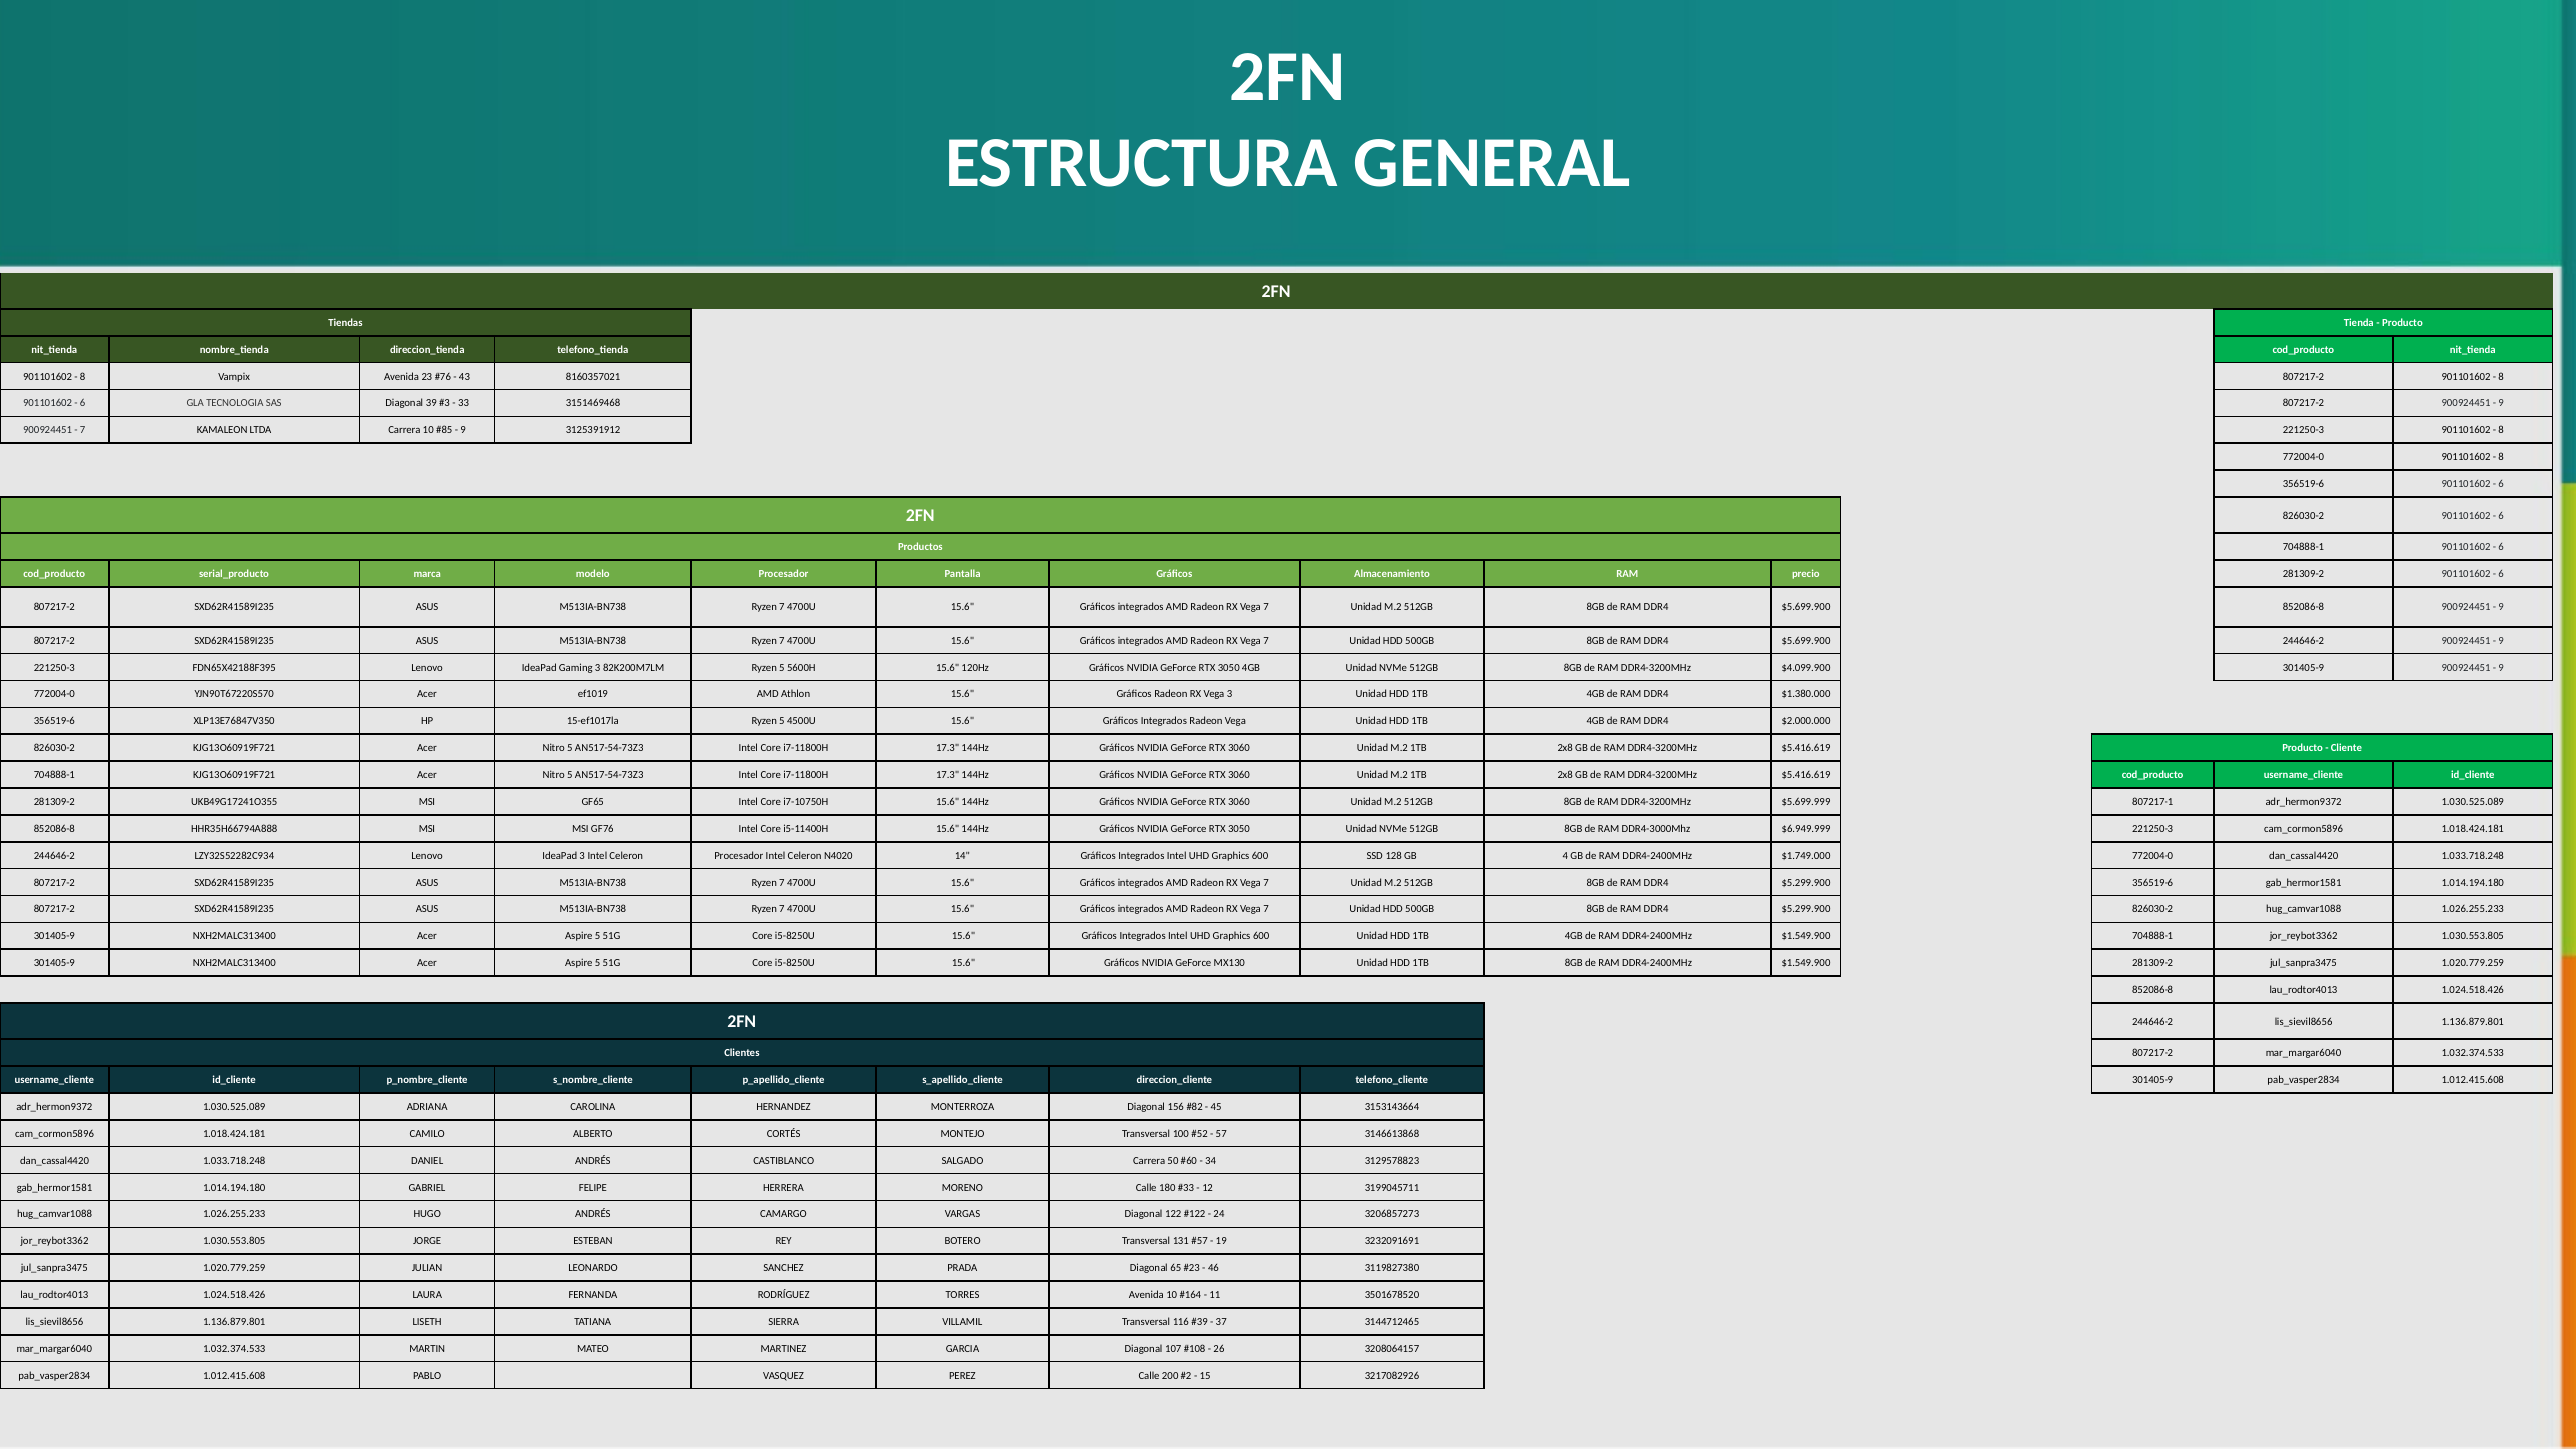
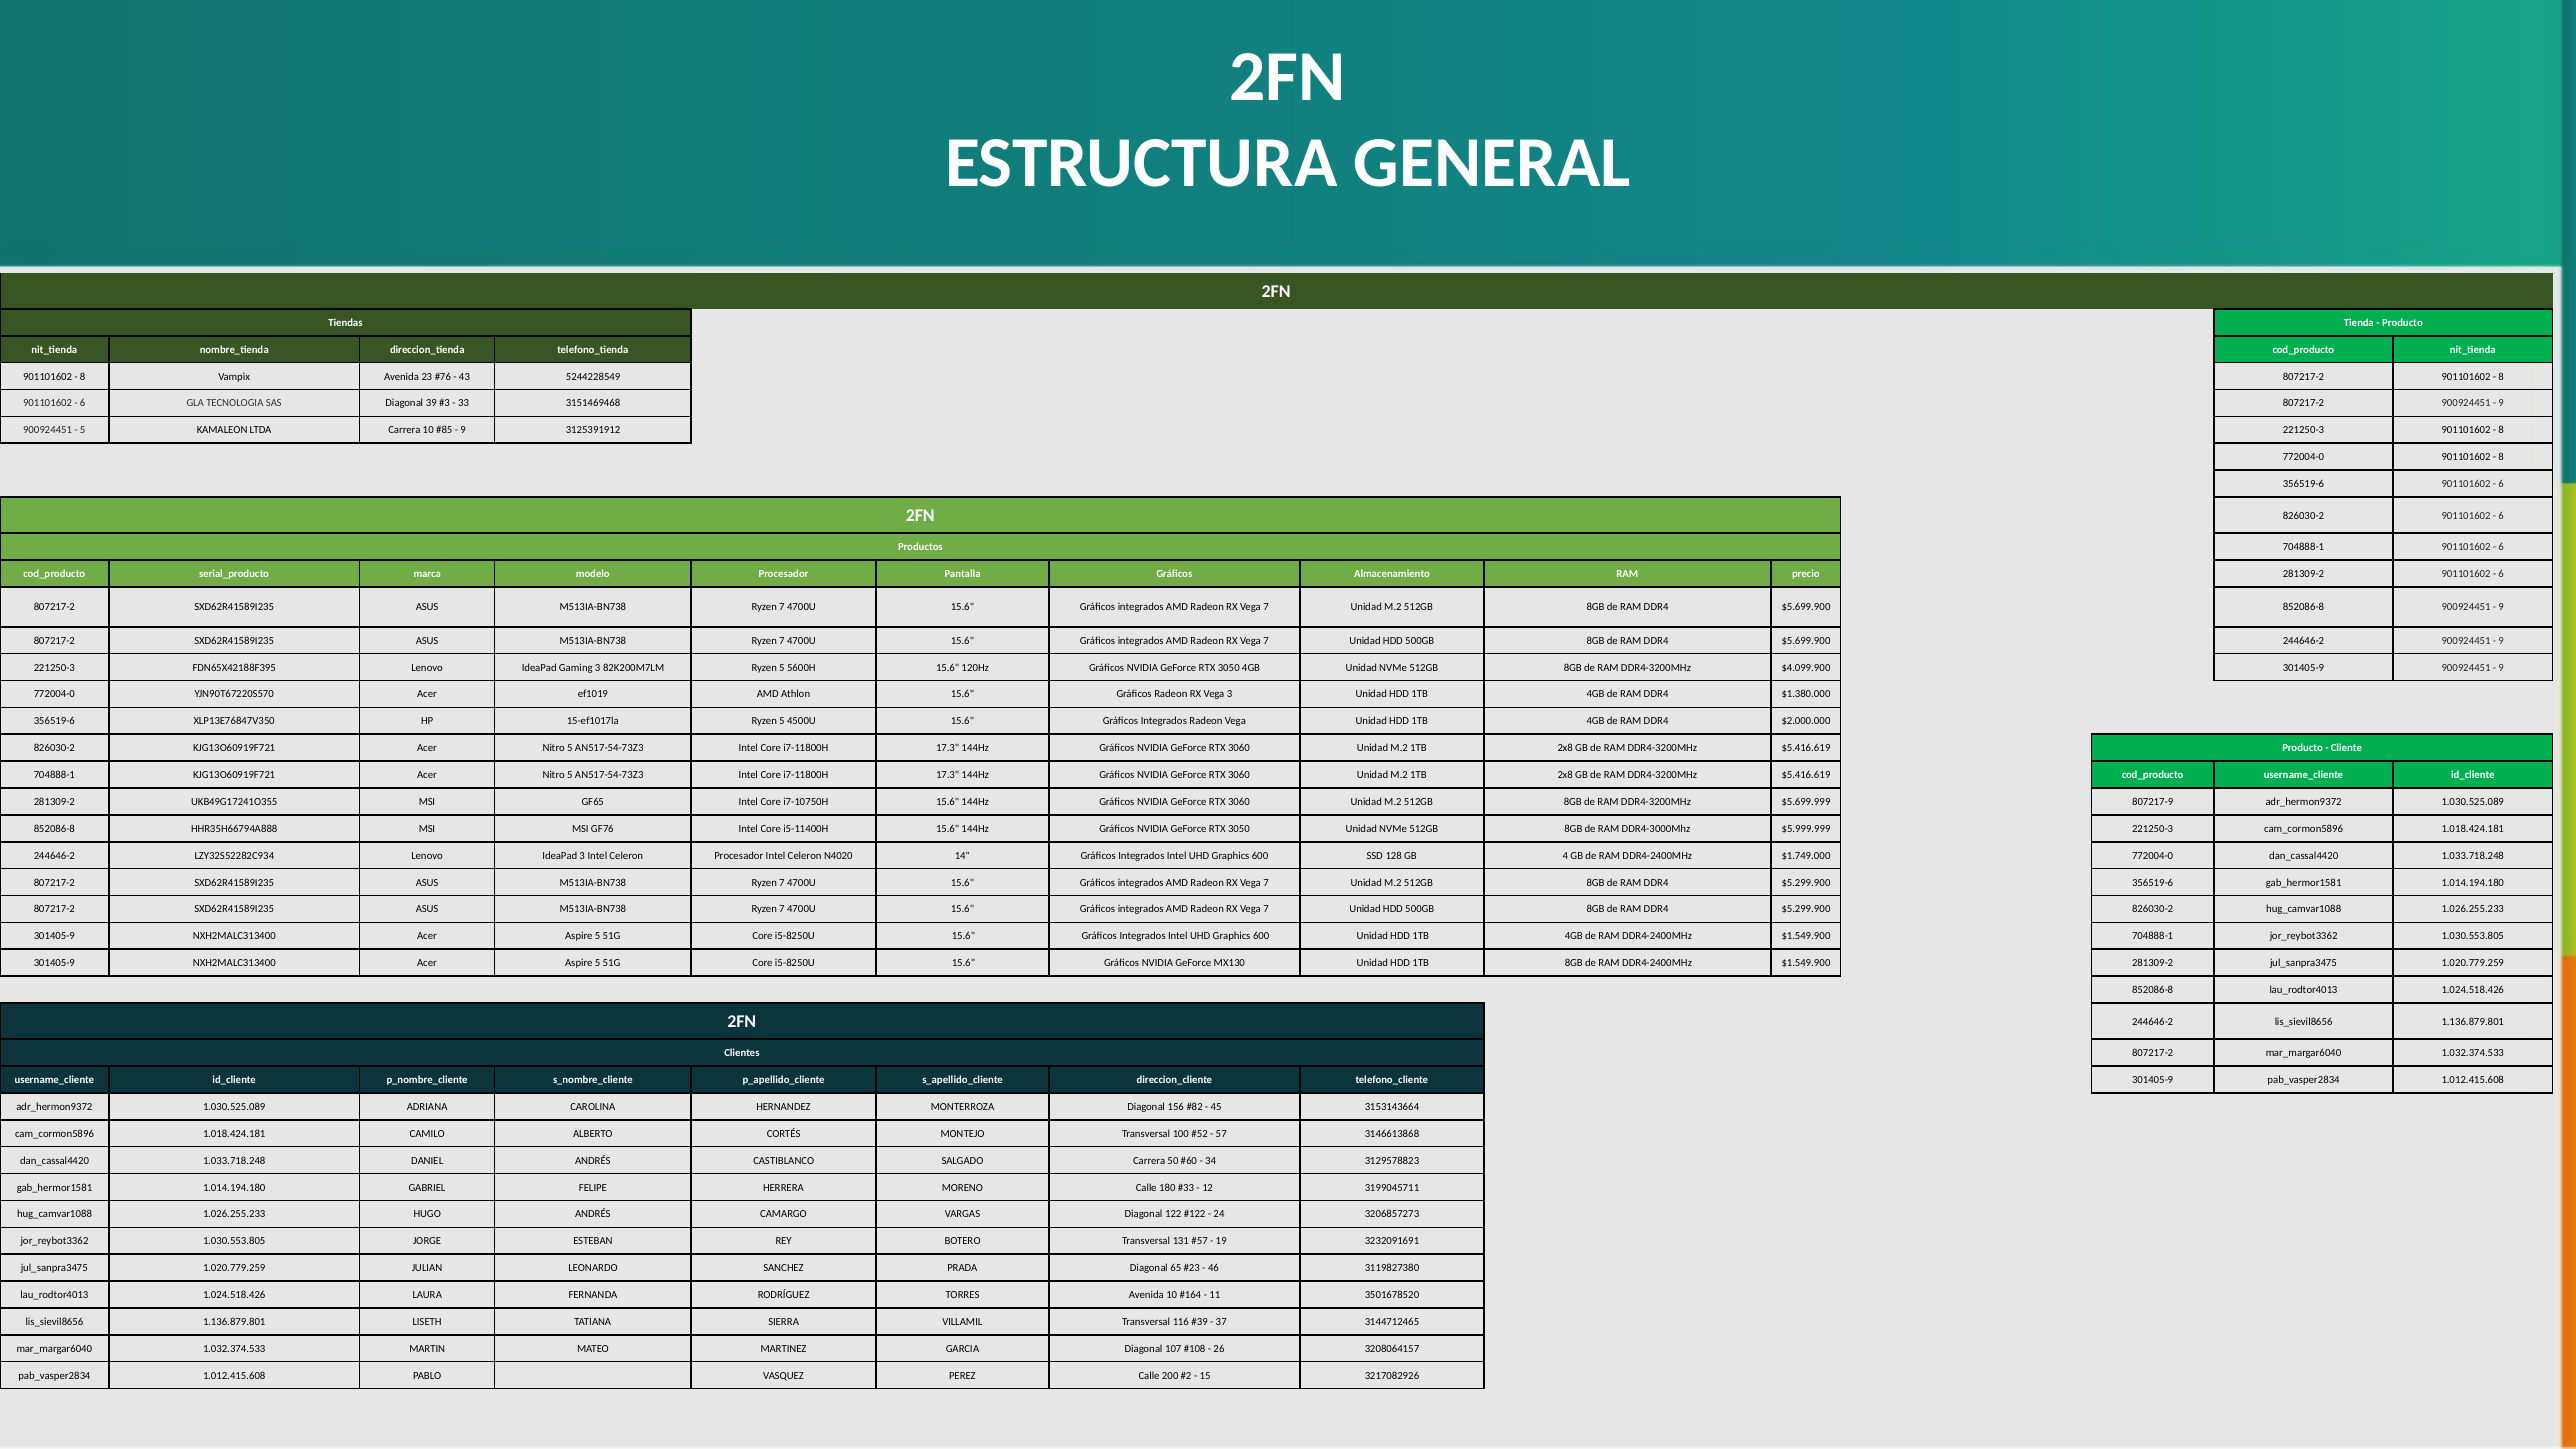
8160357021: 8160357021 -> 5244228549
7 at (83, 430): 7 -> 5
807217-1: 807217-1 -> 807217-9
$6.949.999: $6.949.999 -> $5.999.999
